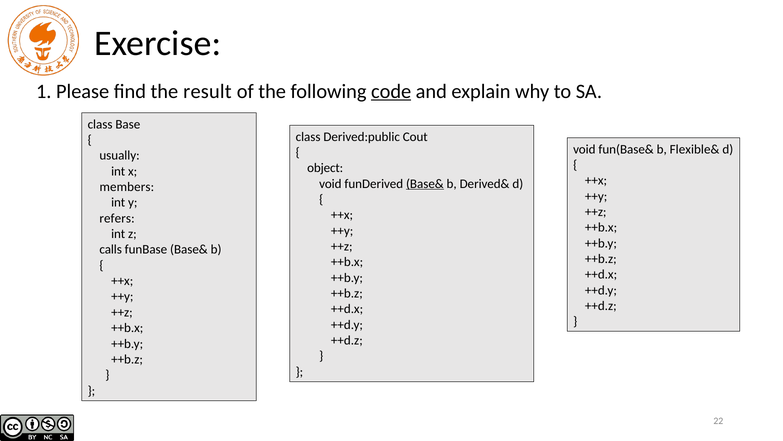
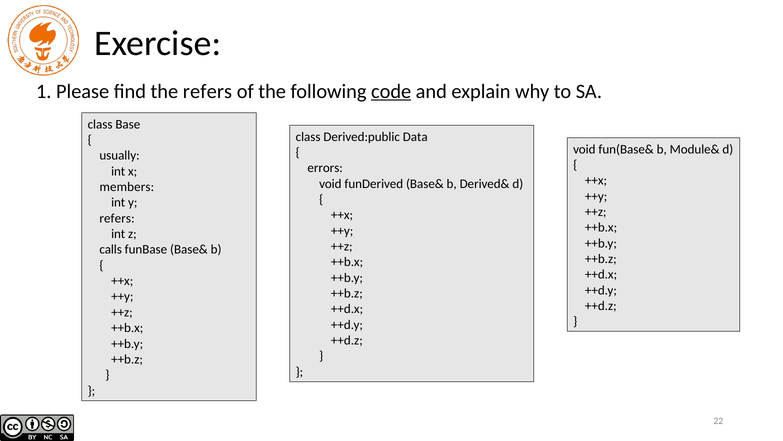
the result: result -> refers
Cout: Cout -> Data
Flexible&: Flexible& -> Module&
object: object -> errors
Base& at (425, 183) underline: present -> none
